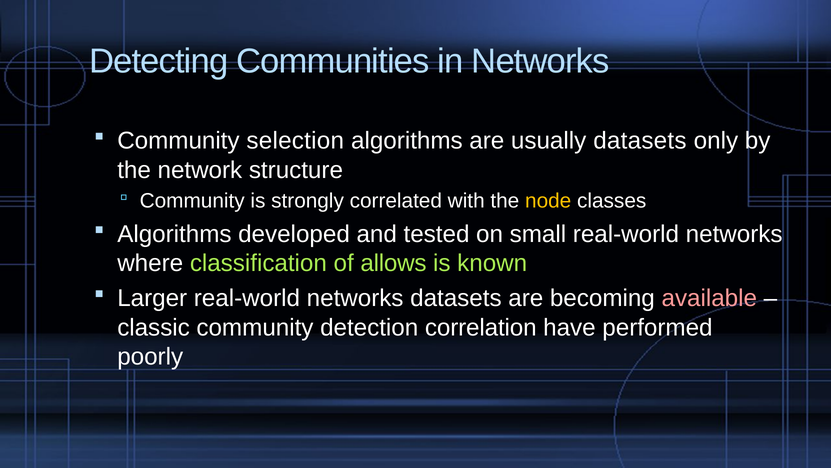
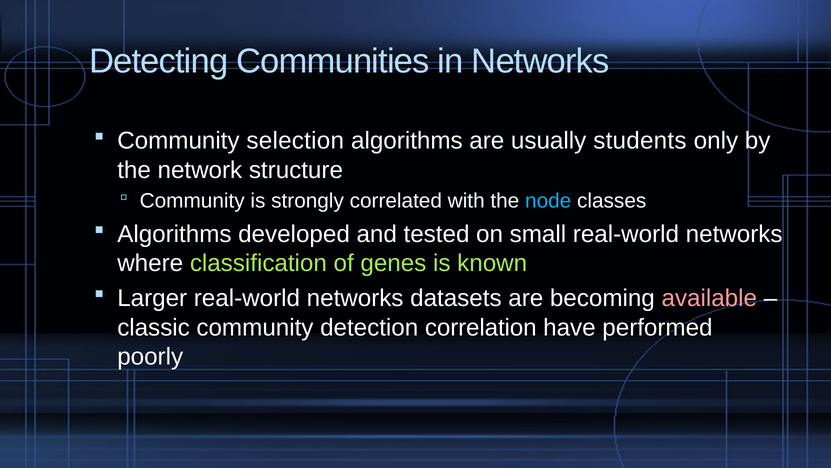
usually datasets: datasets -> students
node colour: yellow -> light blue
allows: allows -> genes
